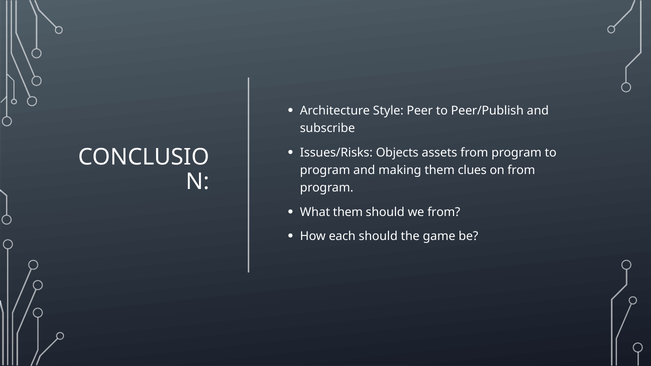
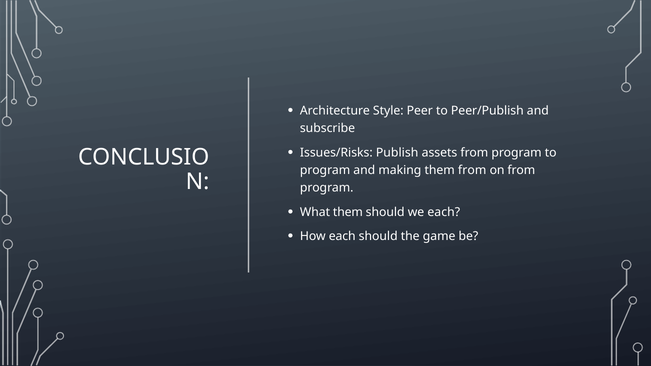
Objects: Objects -> Publish
them clues: clues -> from
we from: from -> each
